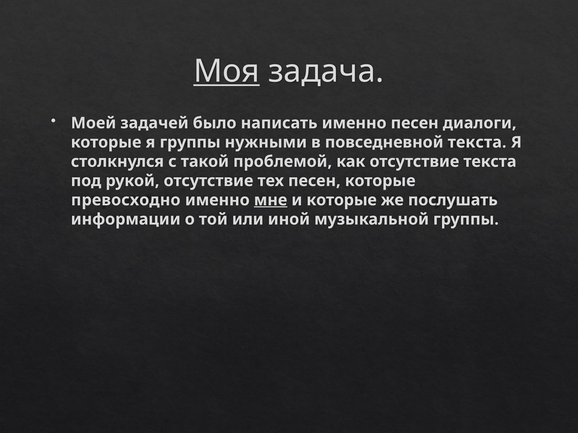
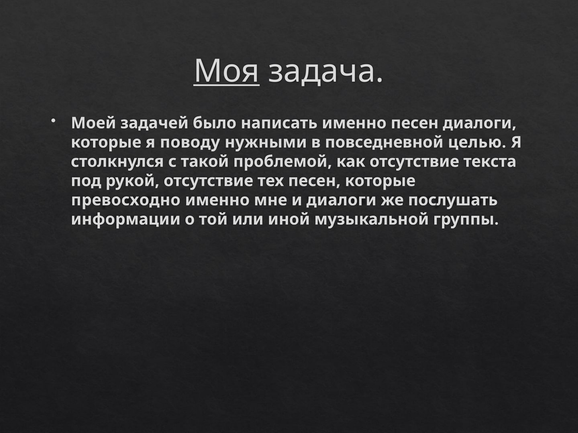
я группы: группы -> поводу
повседневной текста: текста -> целью
мне underline: present -> none
и которые: которые -> диалоги
